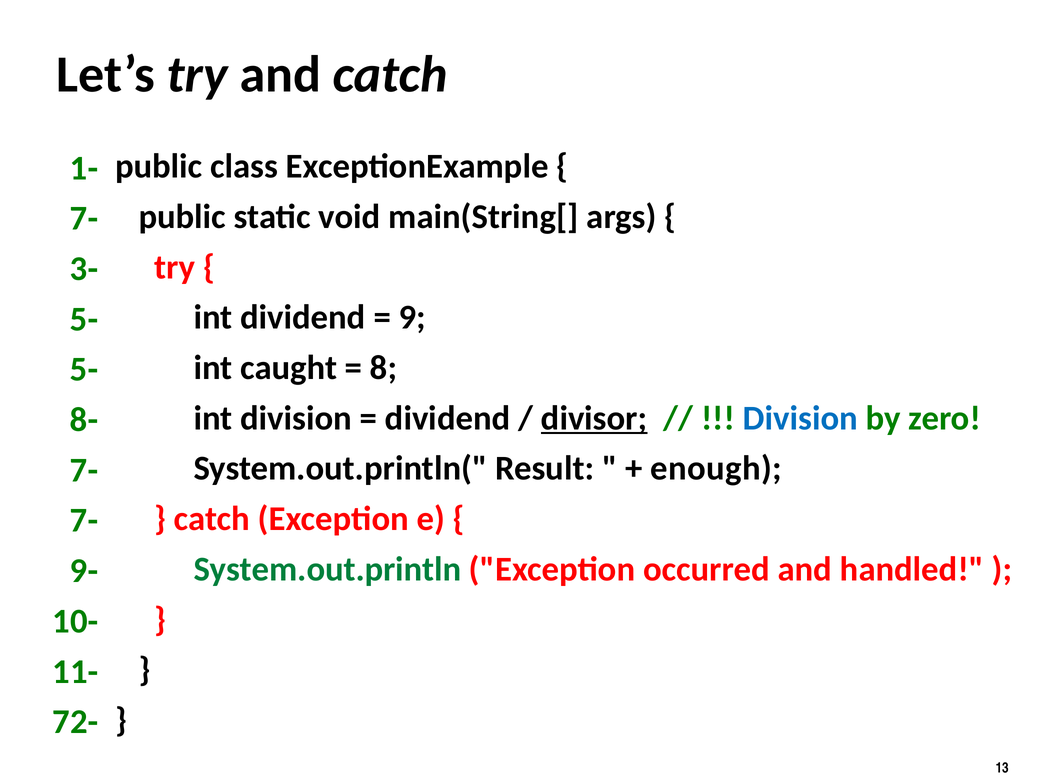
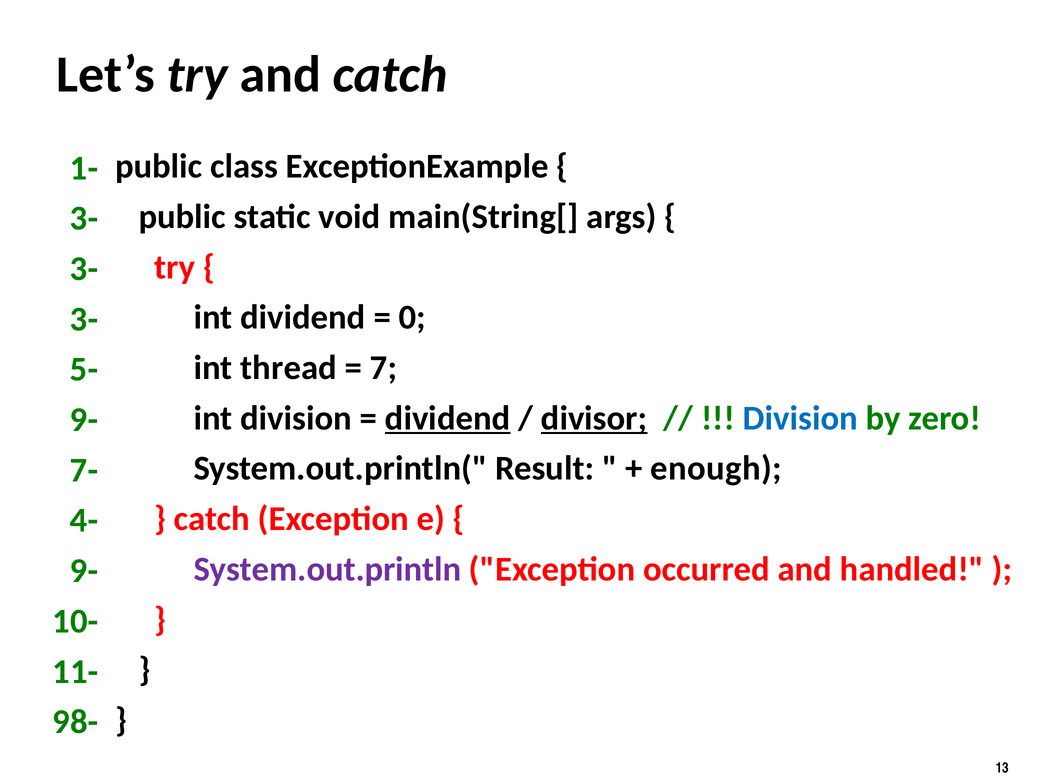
7- at (84, 219): 7- -> 3-
9: 9 -> 0
5- at (84, 319): 5- -> 3-
caught: caught -> thread
8: 8 -> 7
dividend at (448, 418) underline: none -> present
8- at (84, 420): 8- -> 9-
7- at (84, 521): 7- -> 4-
System.out.println colour: green -> purple
72-: 72- -> 98-
